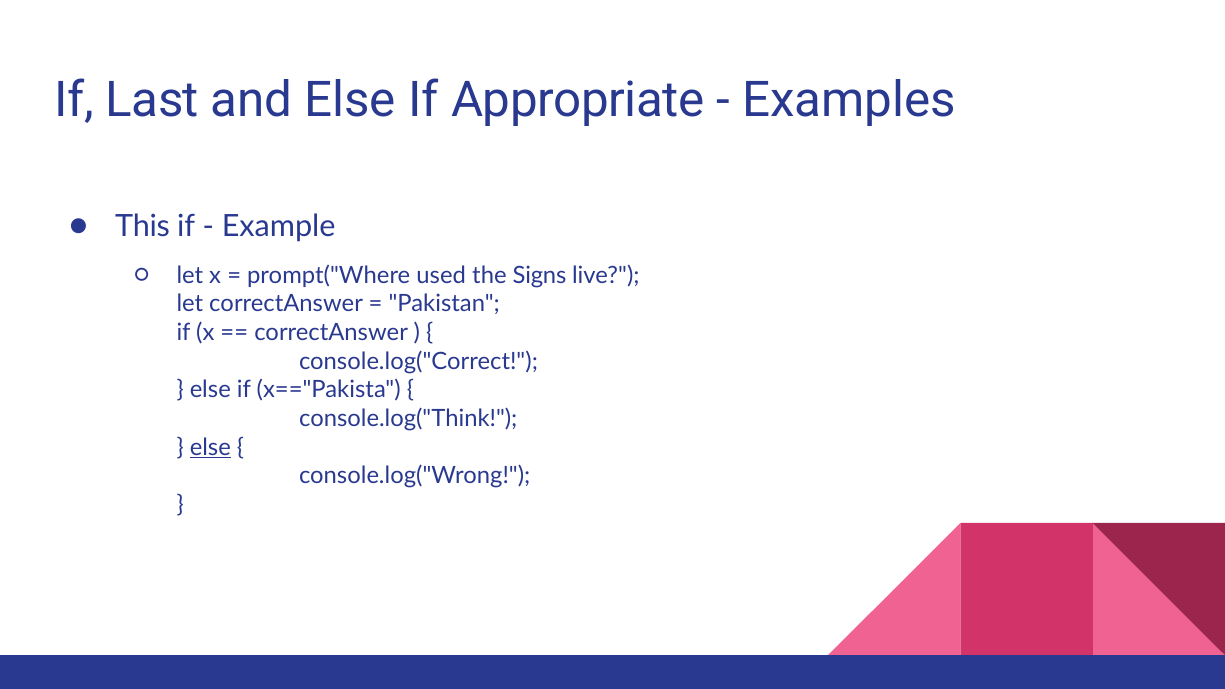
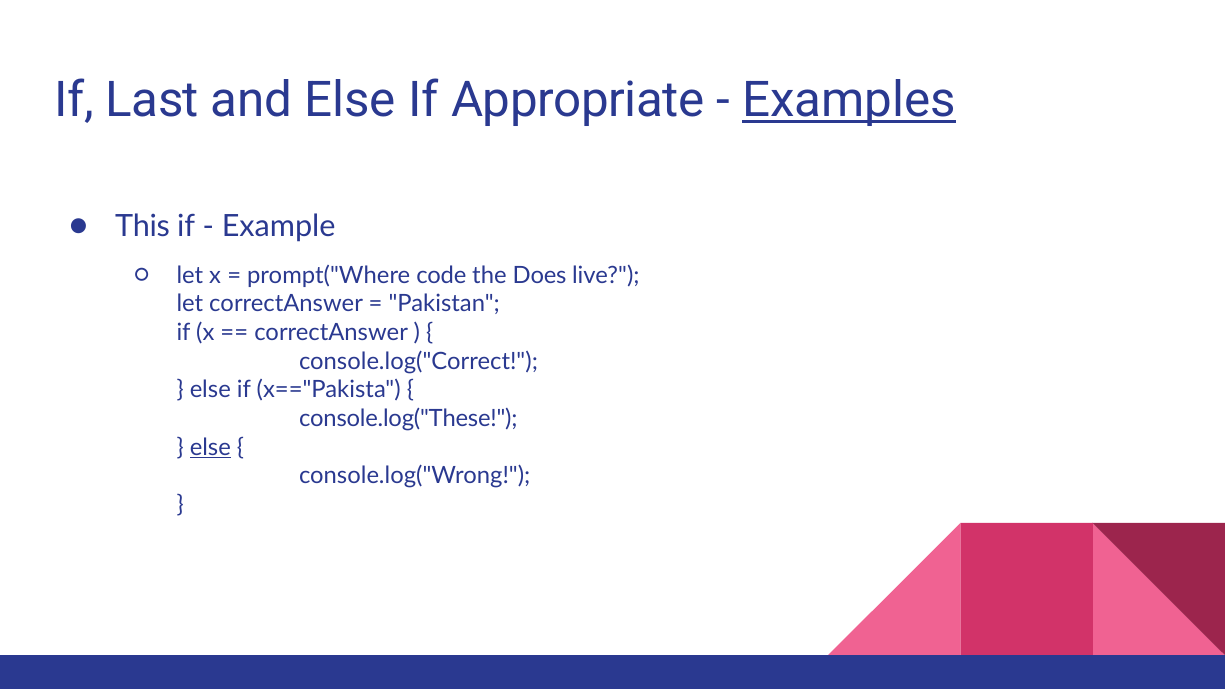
Examples underline: none -> present
used: used -> code
Signs: Signs -> Does
console.log("Think: console.log("Think -> console.log("These
